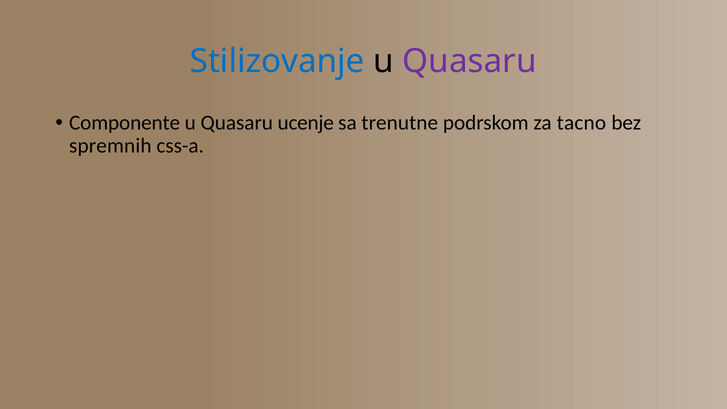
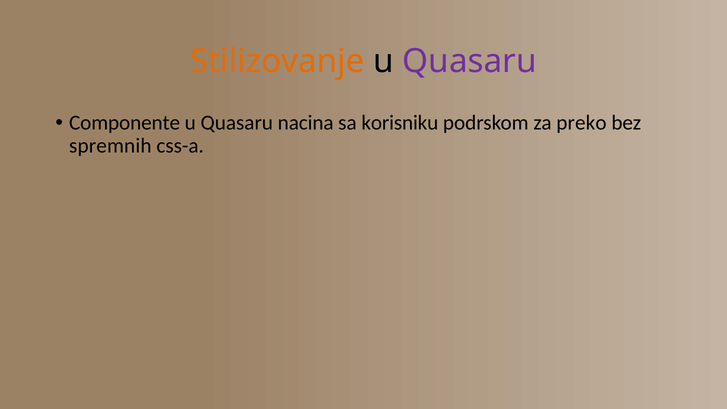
Stilizovanje colour: blue -> orange
ucenje: ucenje -> nacina
trenutne: trenutne -> korisniku
tacno: tacno -> preko
